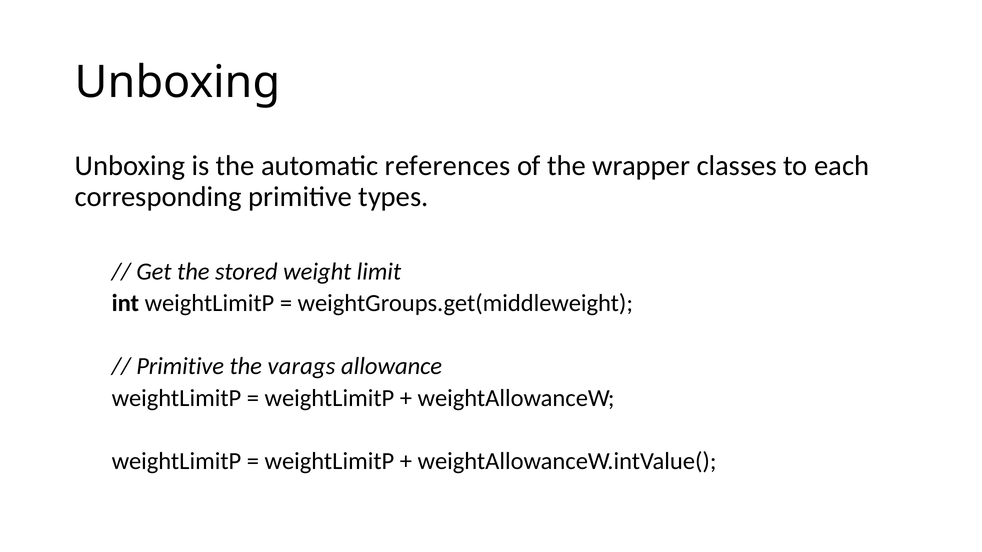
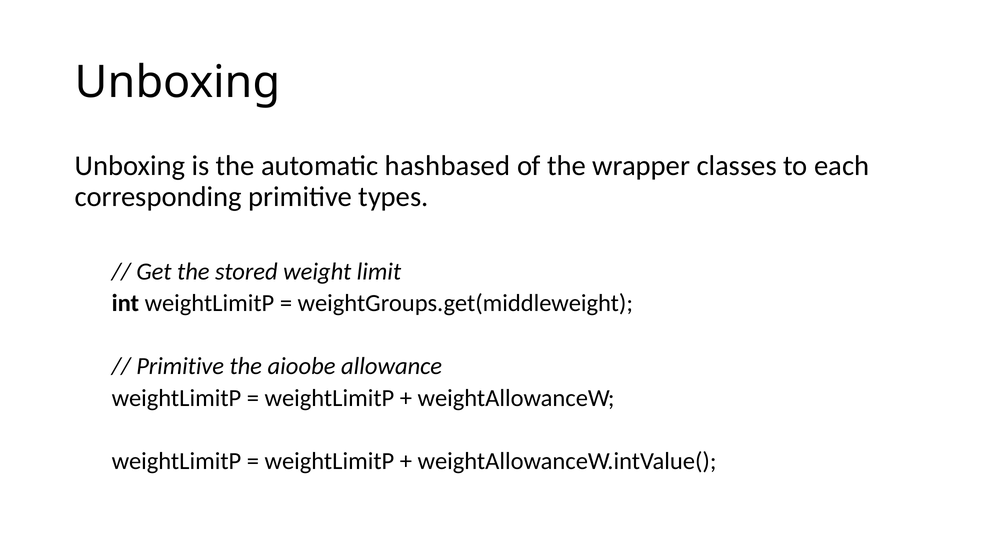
references: references -> hashbased
varags: varags -> aioobe
